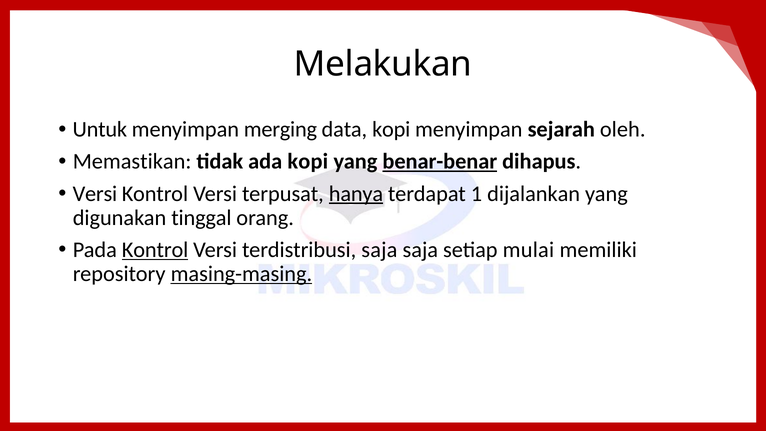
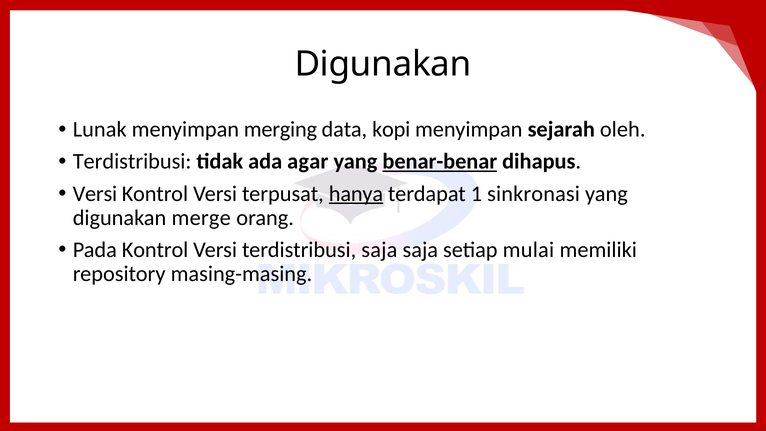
Melakukan at (383, 64): Melakukan -> Digunakan
Untuk: Untuk -> Lunak
Memastikan at (132, 162): Memastikan -> Terdistribusi
ada kopi: kopi -> agar
dijalankan: dijalankan -> sinkronasi
tinggal: tinggal -> merge
Kontrol at (155, 250) underline: present -> none
masing-masing underline: present -> none
